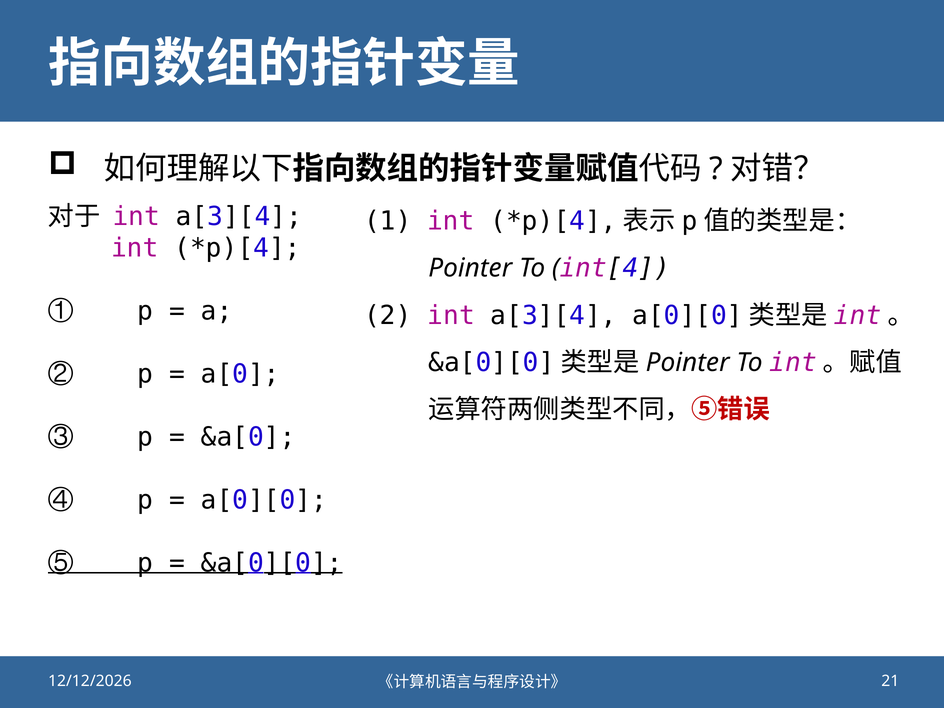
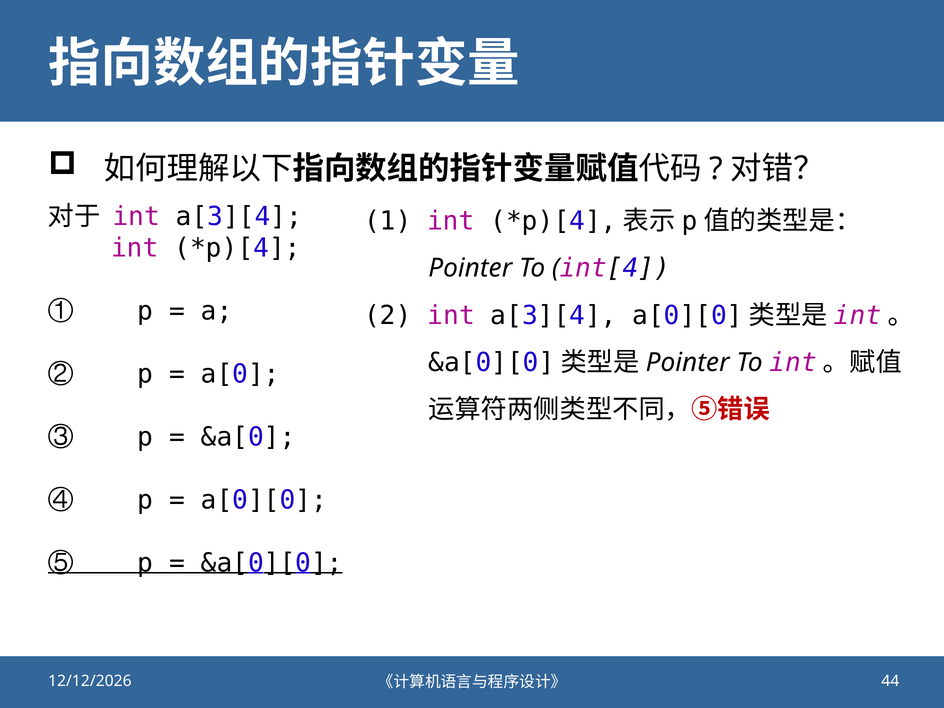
21: 21 -> 44
